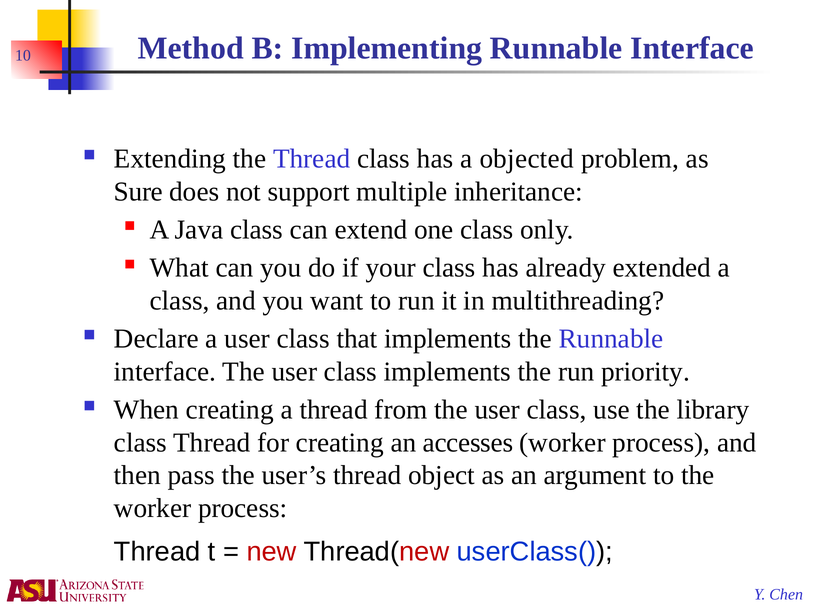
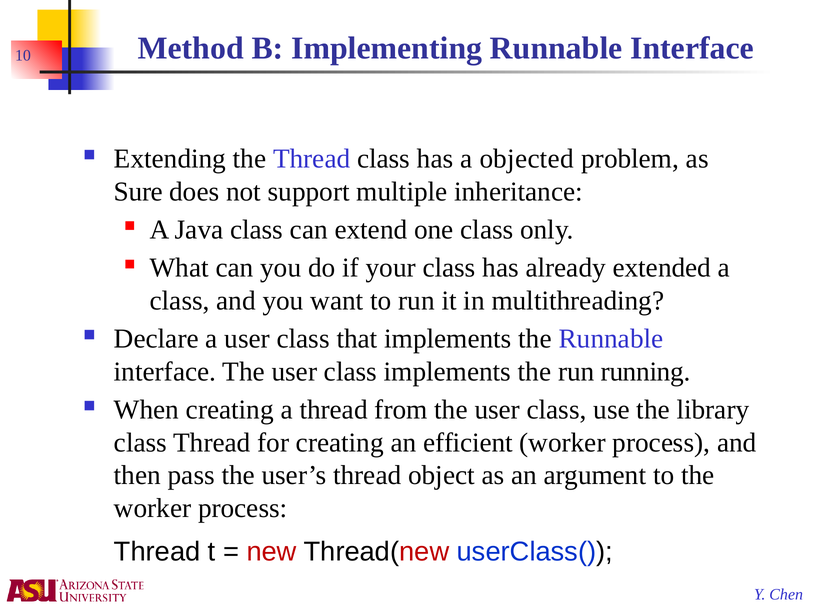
priority: priority -> running
accesses: accesses -> efficient
